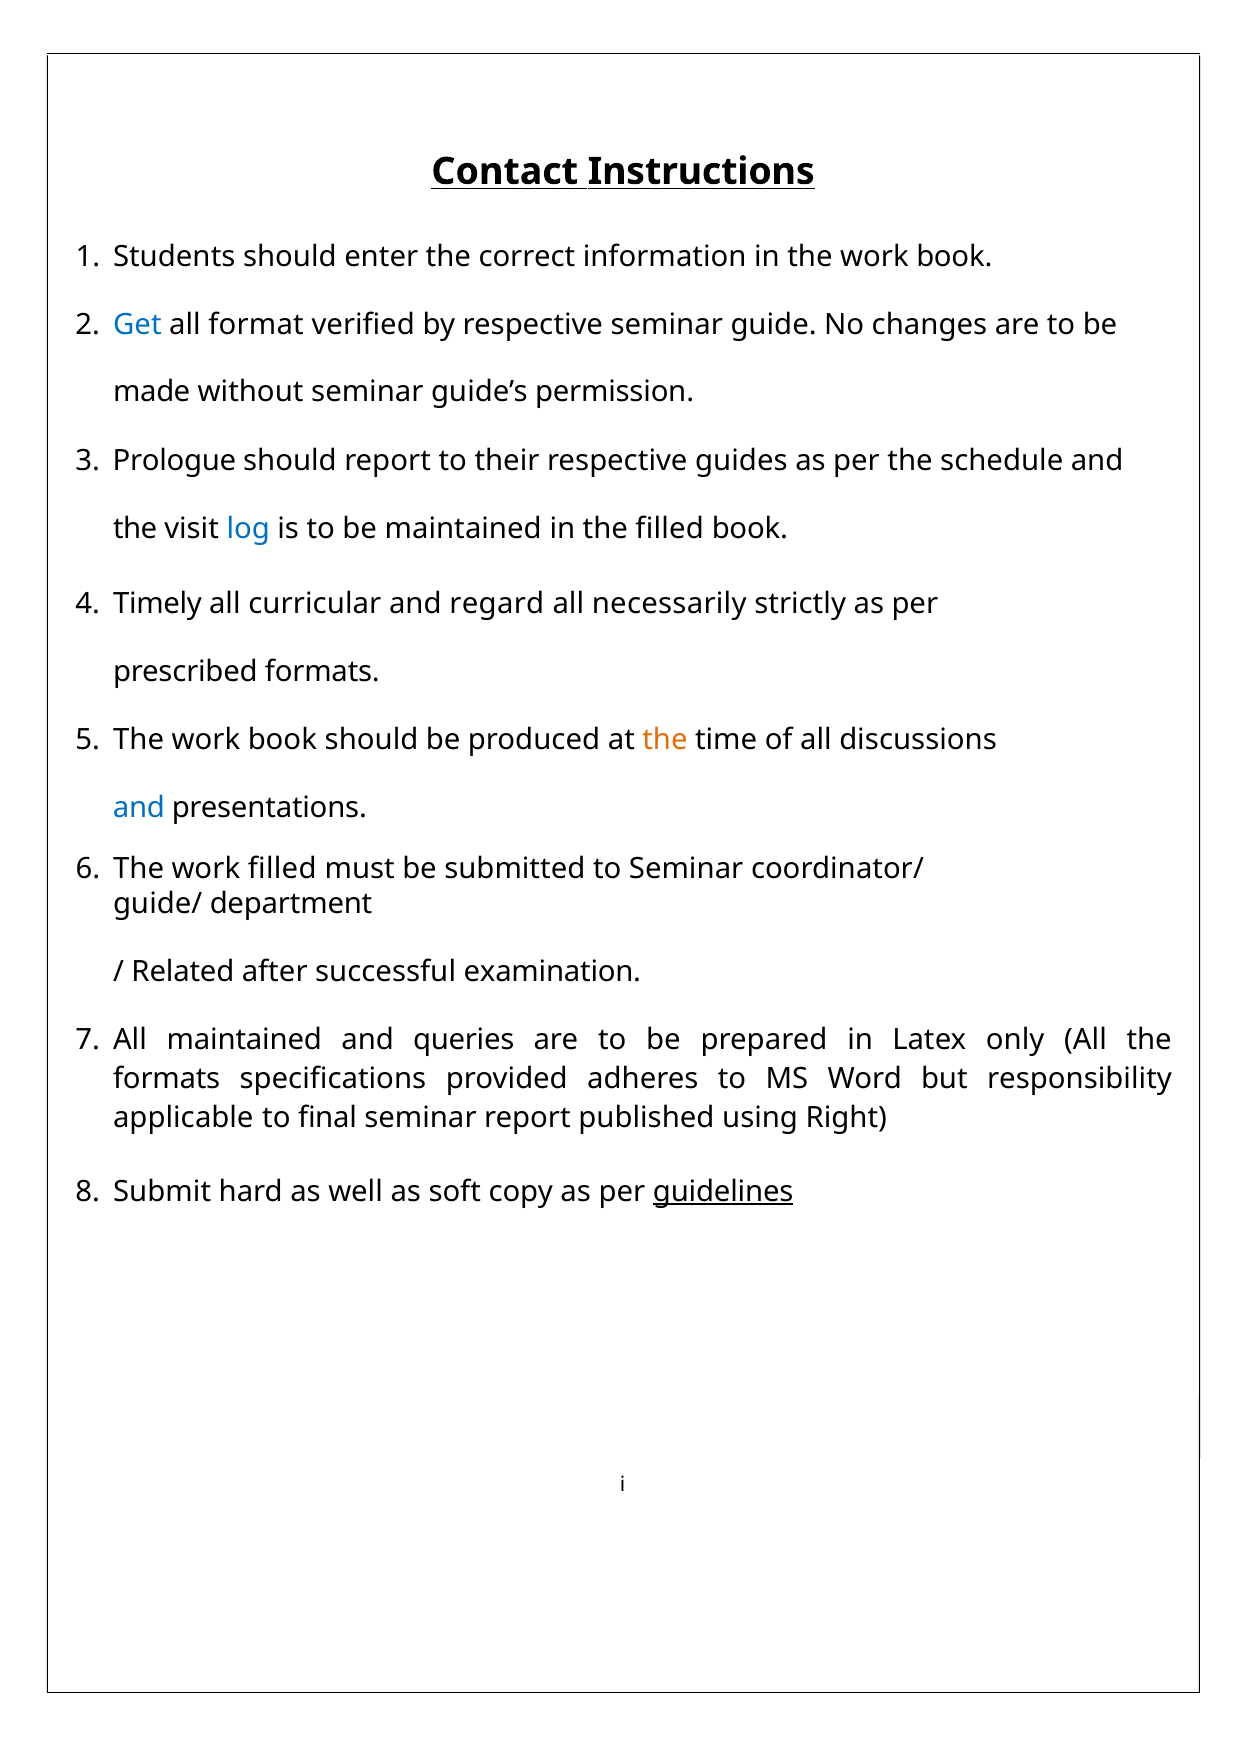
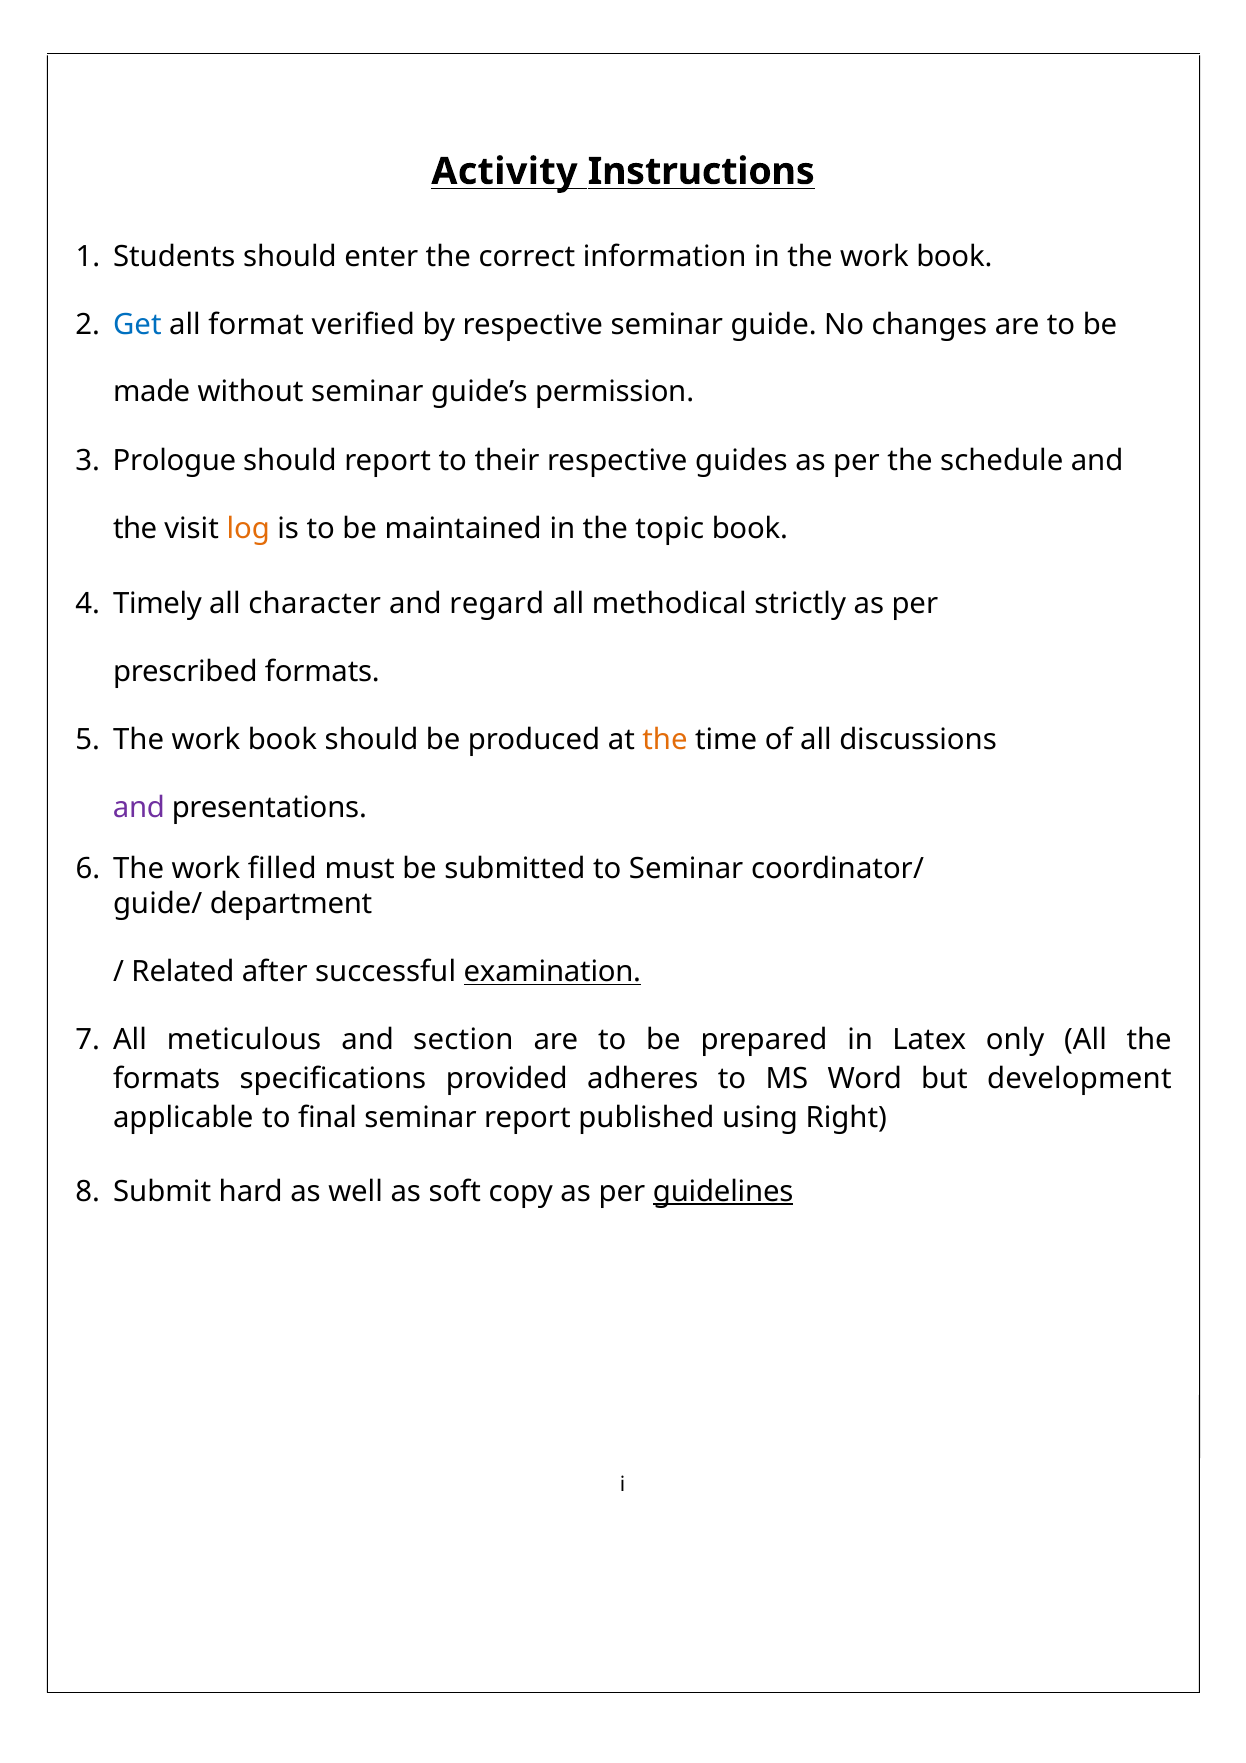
Contact: Contact -> Activity
log colour: blue -> orange
the filled: filled -> topic
curricular: curricular -> character
necessarily: necessarily -> methodical
and at (139, 808) colour: blue -> purple
examination underline: none -> present
All maintained: maintained -> meticulous
queries: queries -> section
responsibility: responsibility -> development
